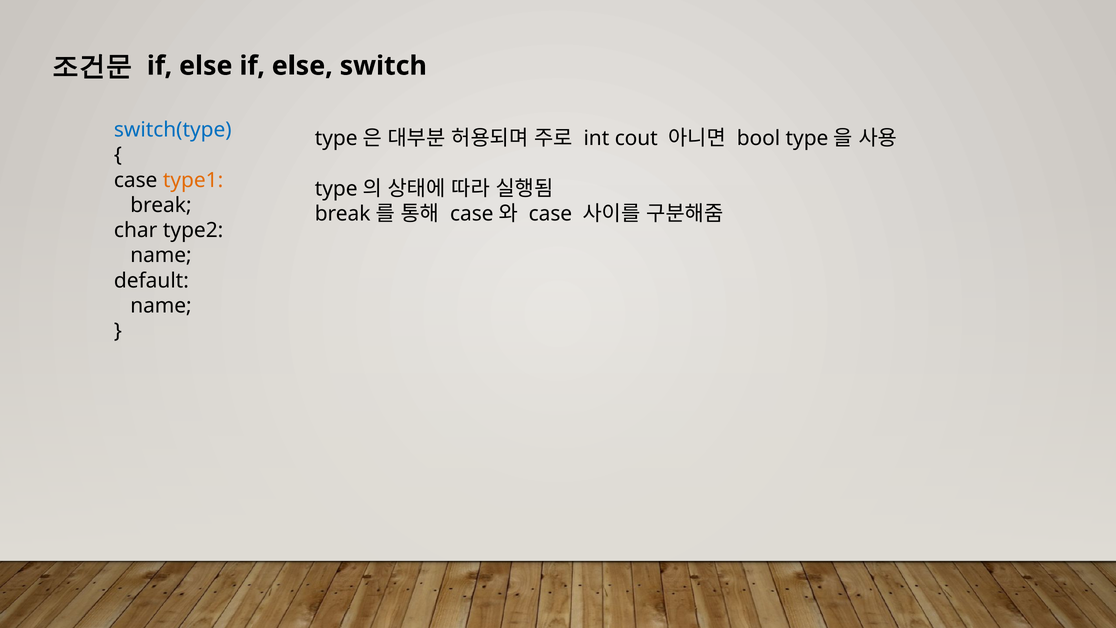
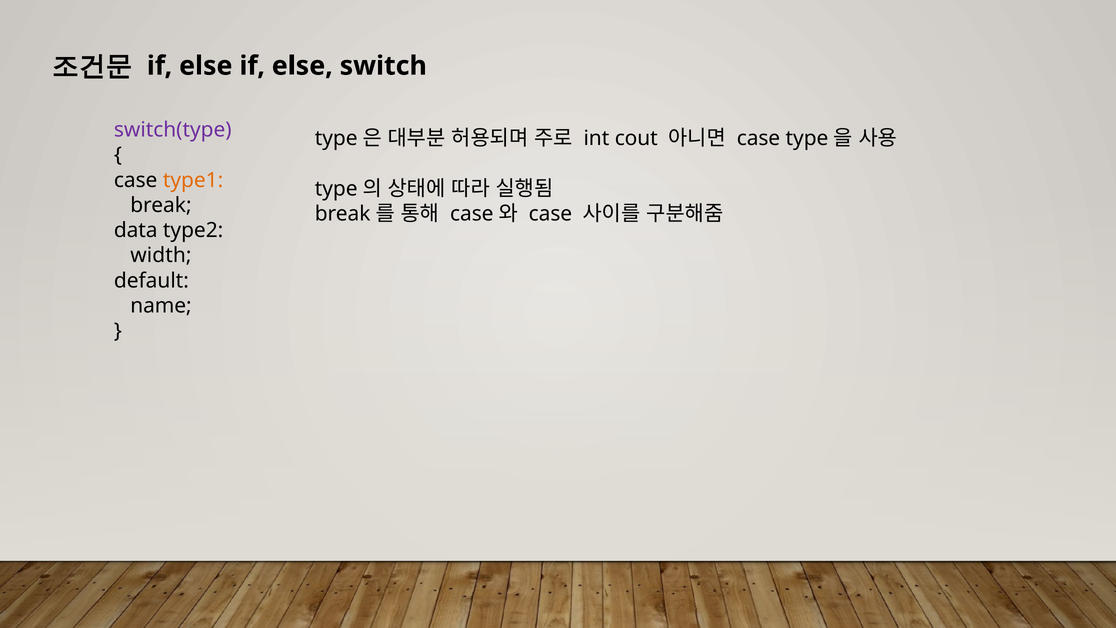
switch(type colour: blue -> purple
bool at (758, 138): bool -> case
char: char -> data
name at (161, 255): name -> width
